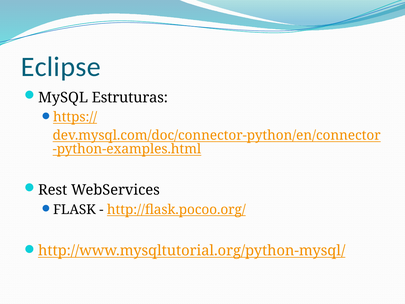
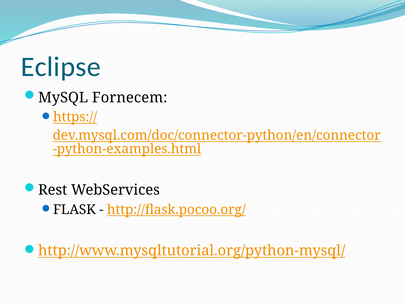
Estruturas: Estruturas -> Fornecem
